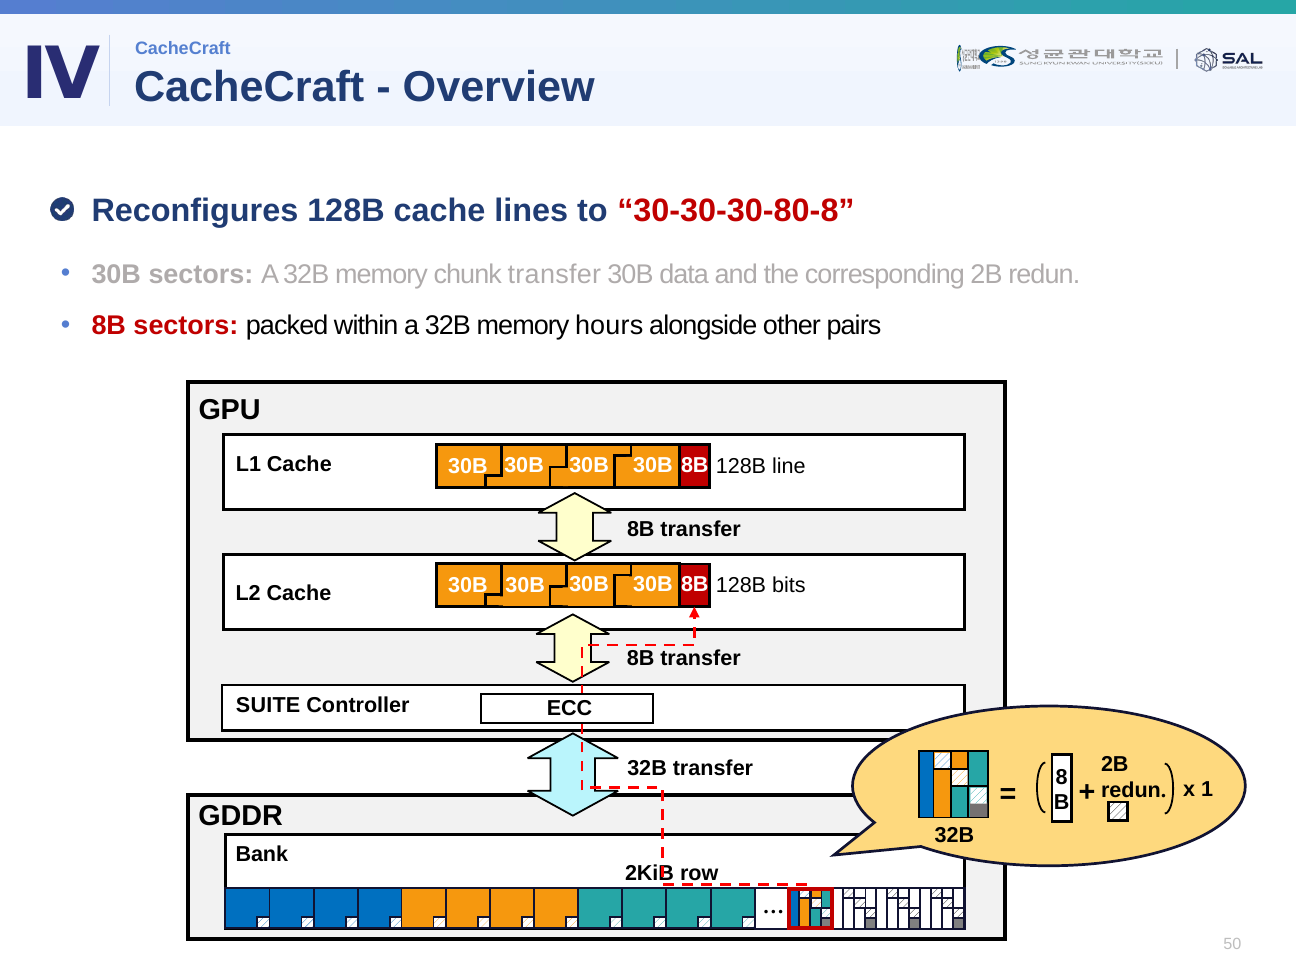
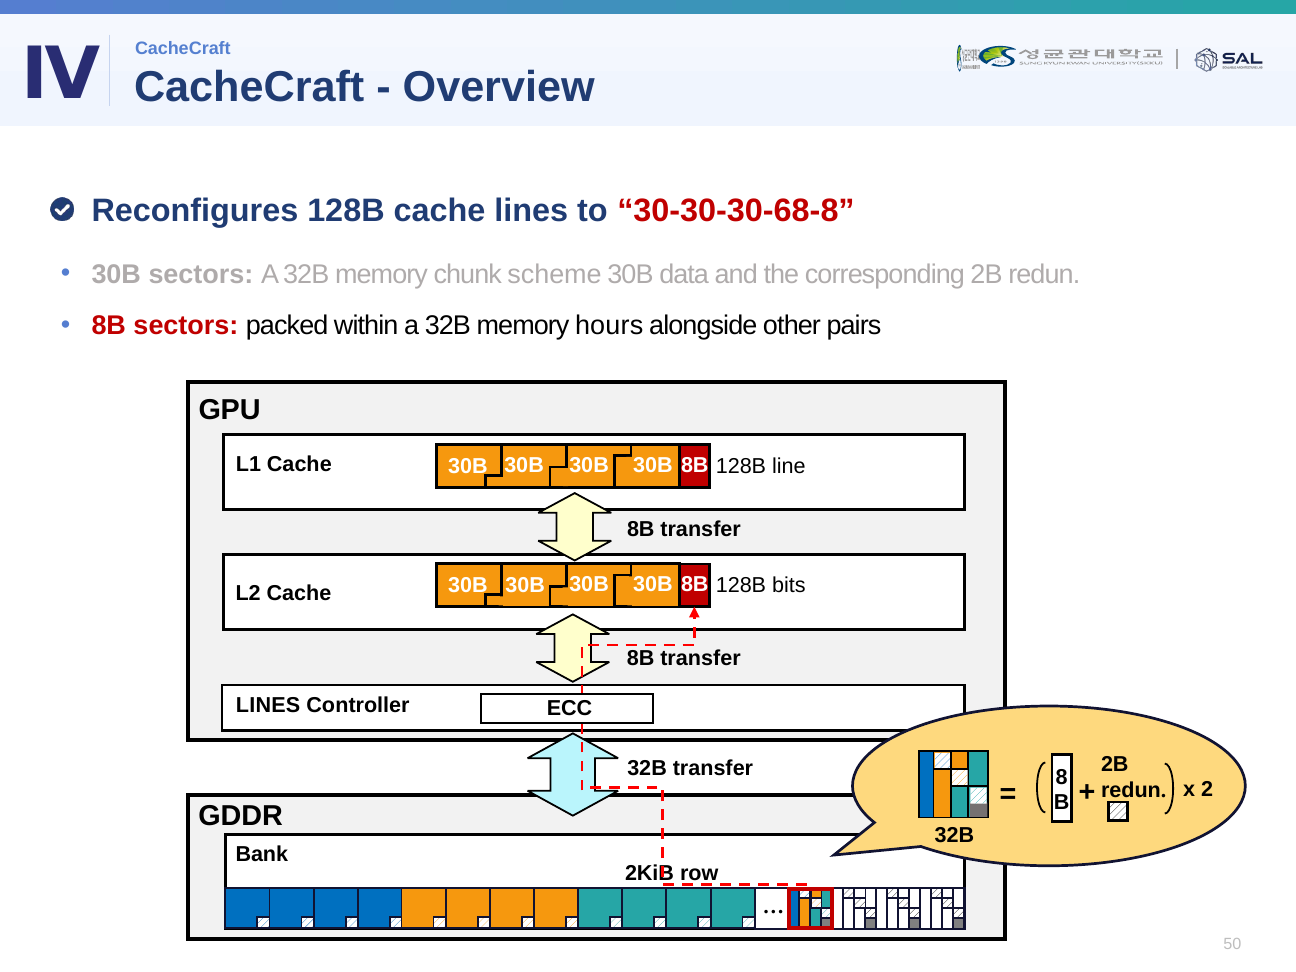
30-30-30-80-8: 30-30-30-80-8 -> 30-30-30-68-8
chunk transfer: transfer -> scheme
SUITE at (268, 706): SUITE -> LINES
1: 1 -> 2
